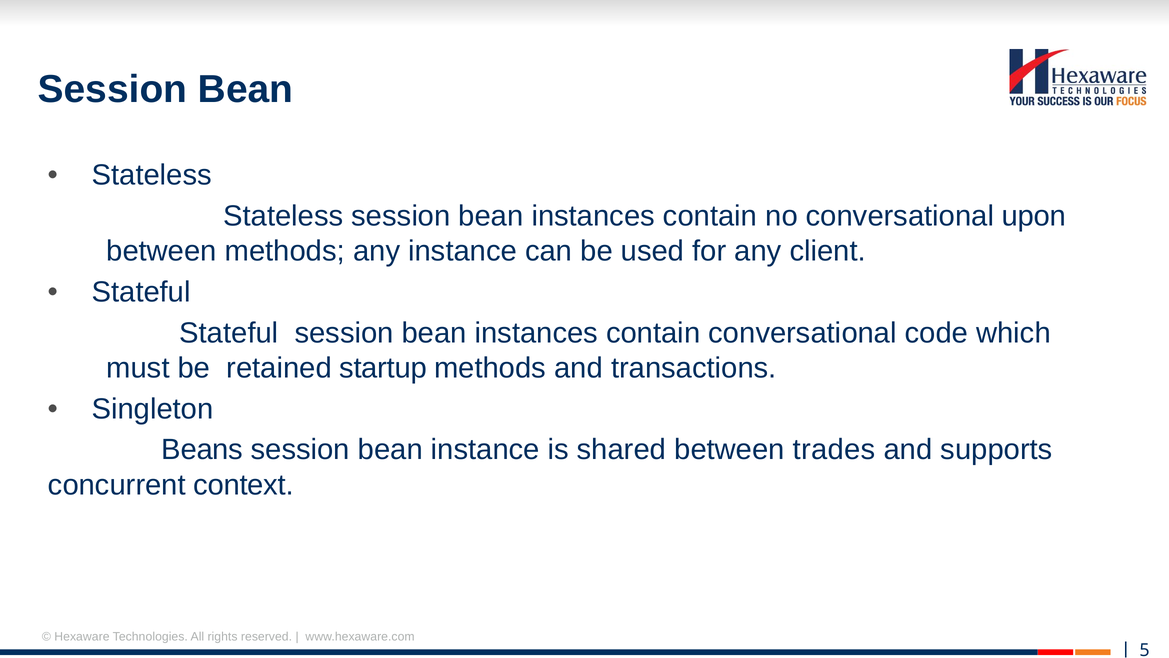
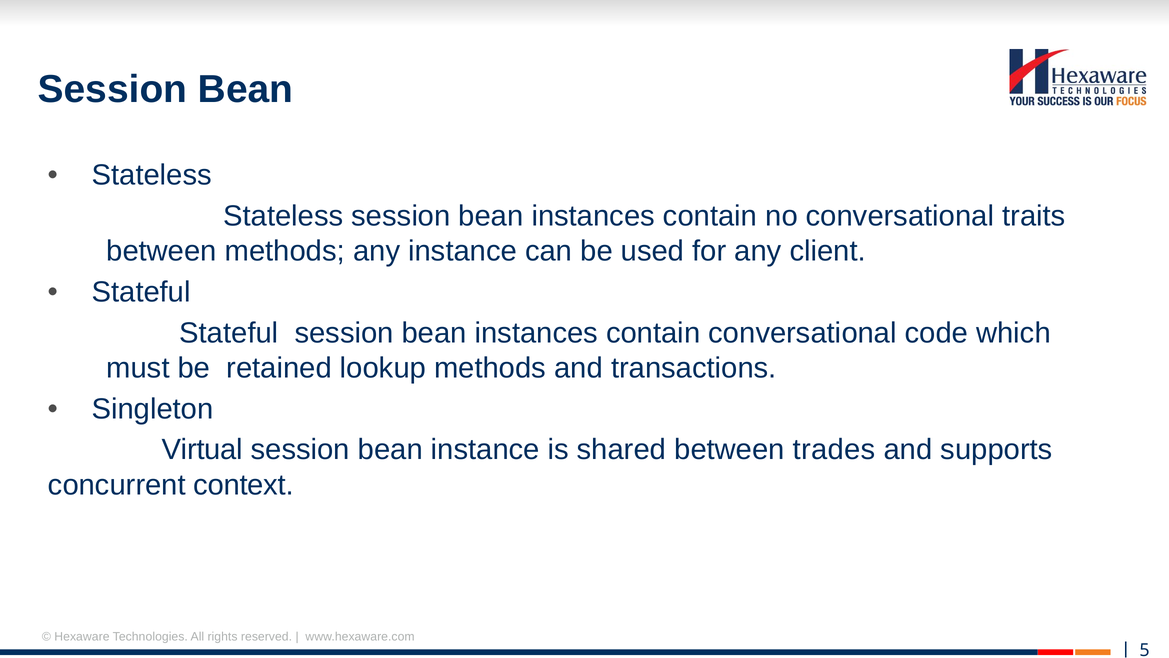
upon: upon -> traits
startup: startup -> lookup
Beans: Beans -> Virtual
